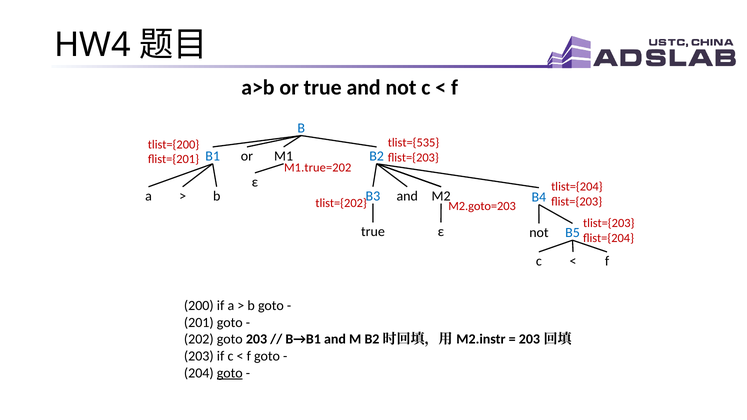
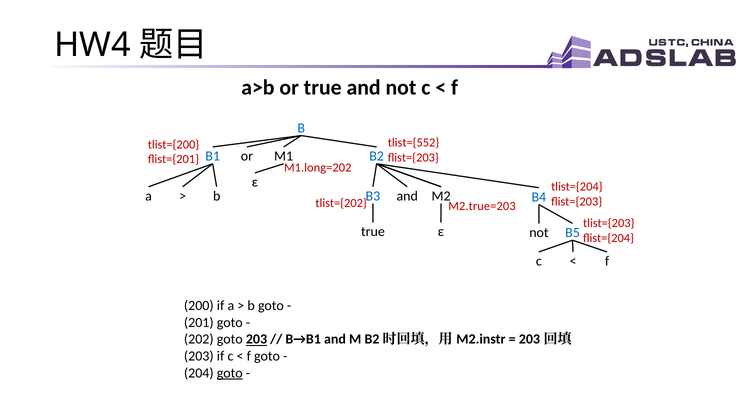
tlist={535: tlist={535 -> tlist={552
M1.true=202: M1.true=202 -> M1.long=202
M2.goto=203: M2.goto=203 -> M2.true=203
203 at (257, 339) underline: none -> present
